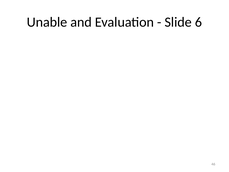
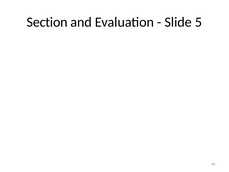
Unable: Unable -> Section
6: 6 -> 5
